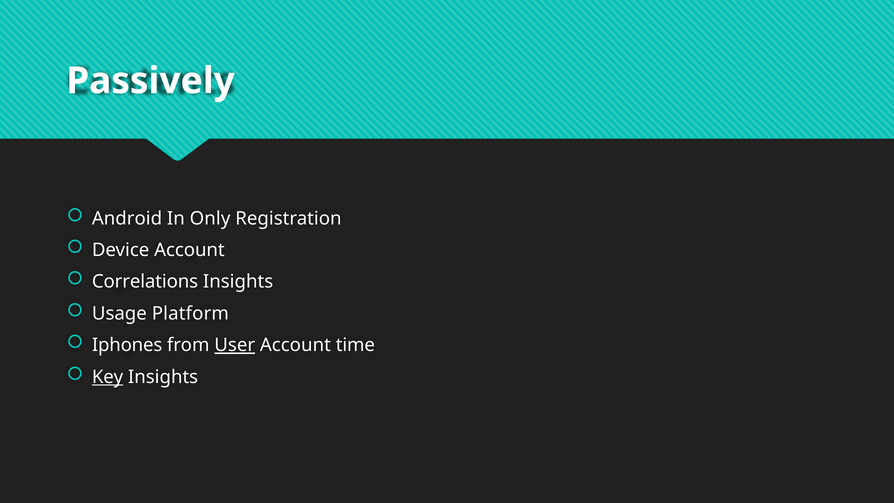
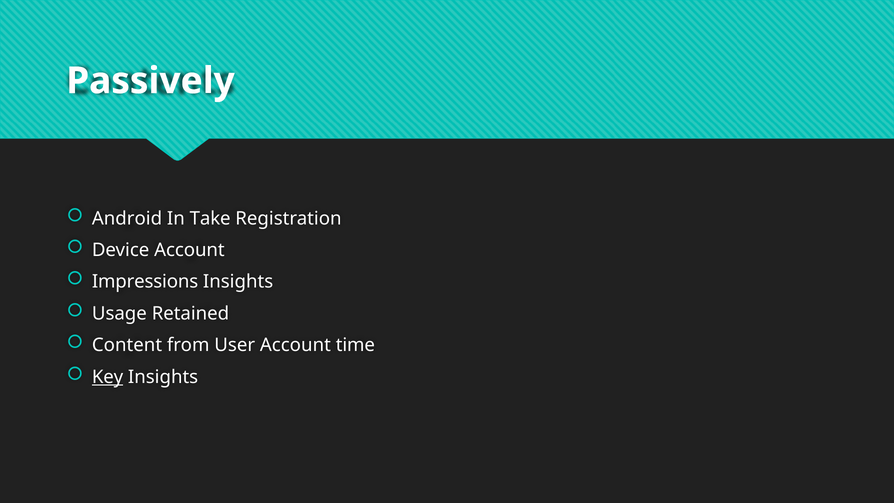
Only: Only -> Take
Correlations: Correlations -> Impressions
Platform: Platform -> Retained
Iphones: Iphones -> Content
User underline: present -> none
